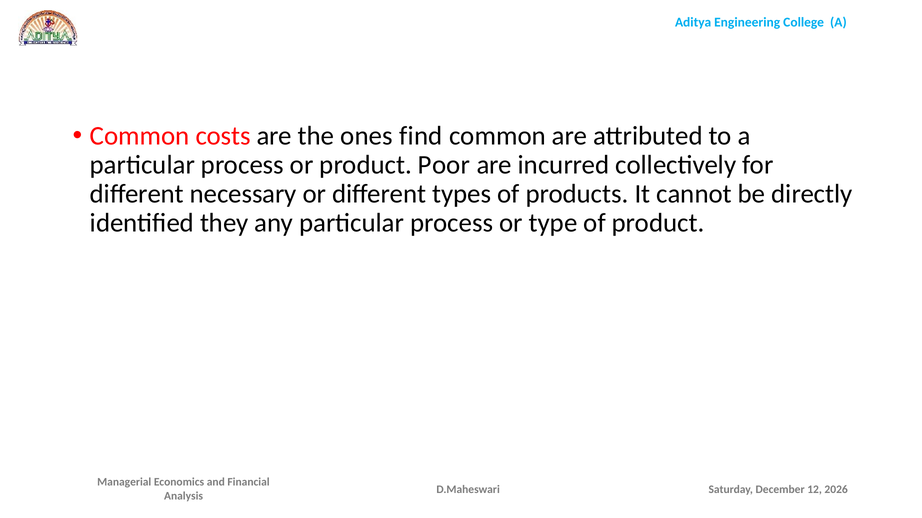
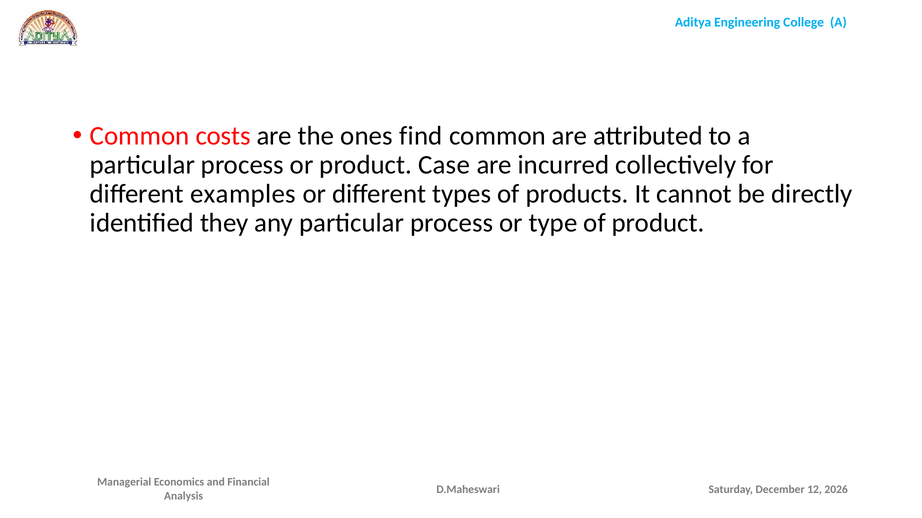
Poor: Poor -> Case
necessary: necessary -> examples
